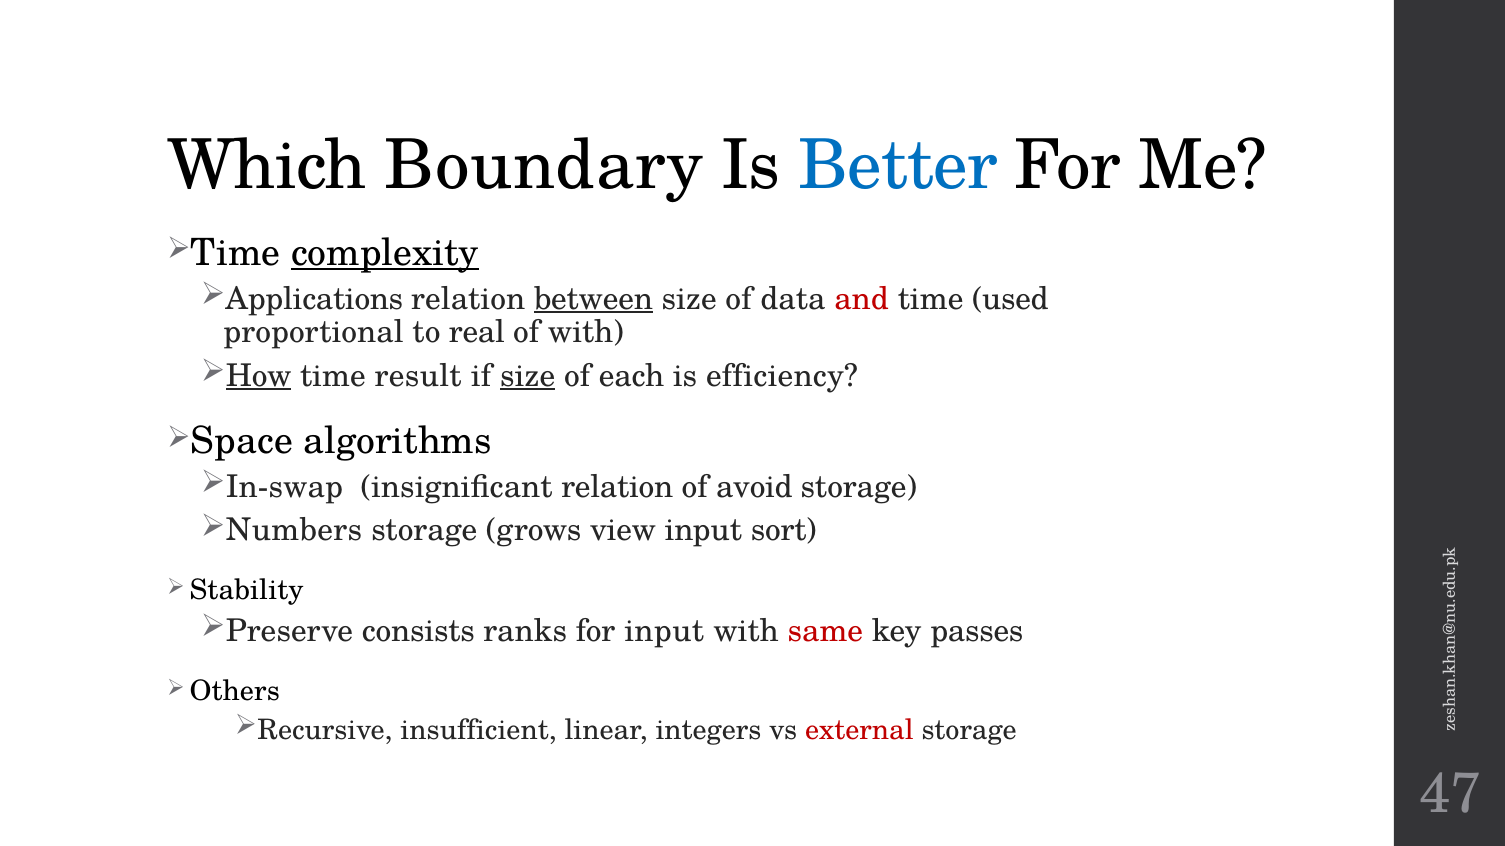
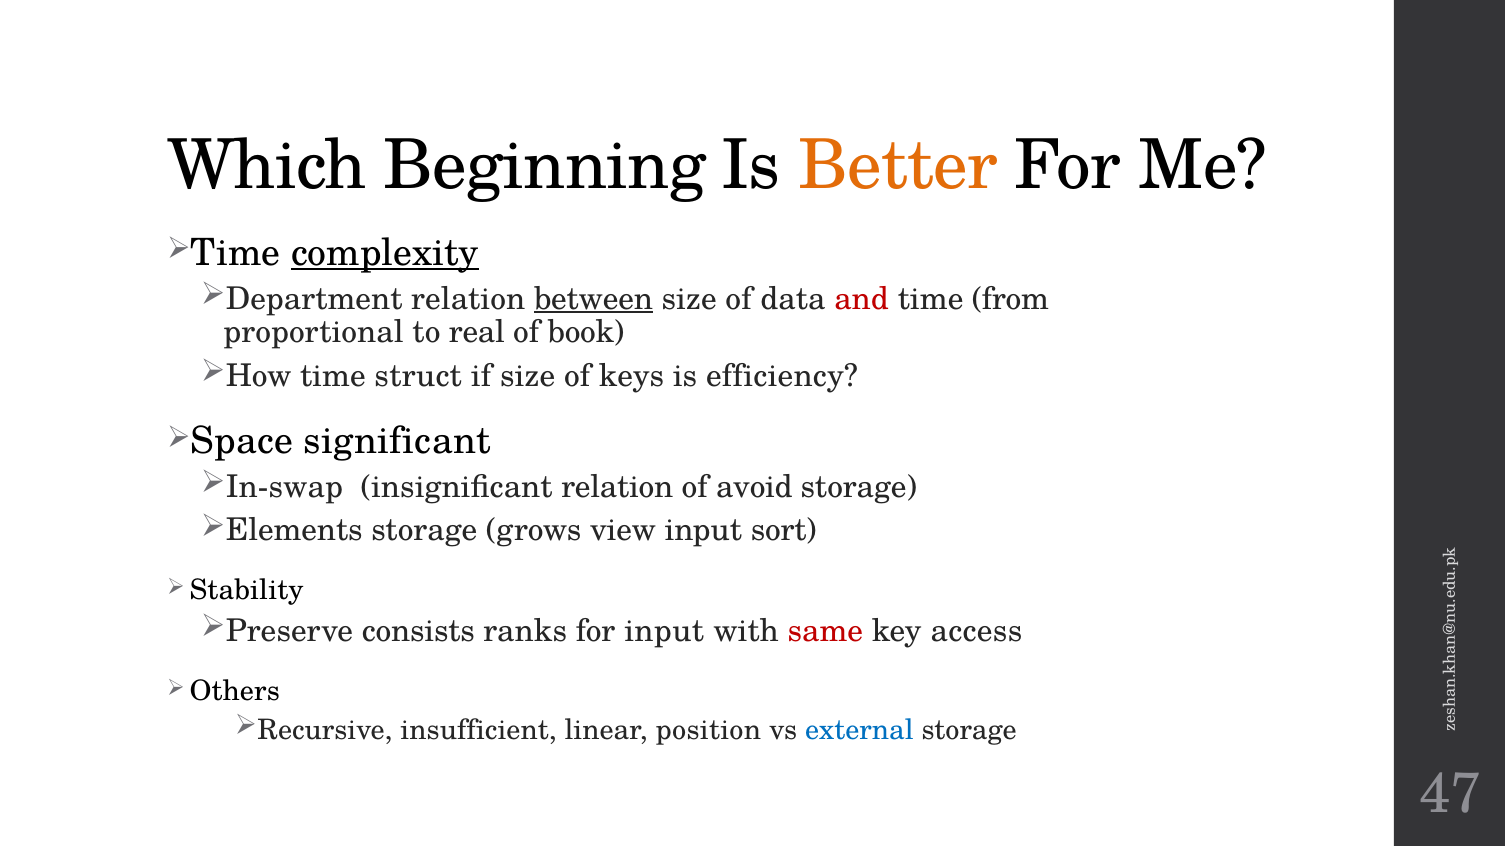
Boundary: Boundary -> Beginning
Better colour: blue -> orange
Applications: Applications -> Department
used: used -> from
of with: with -> book
How underline: present -> none
result: result -> struct
size at (528, 376) underline: present -> none
each: each -> keys
algorithms: algorithms -> significant
Numbers: Numbers -> Elements
passes: passes -> access
integers: integers -> position
external colour: red -> blue
